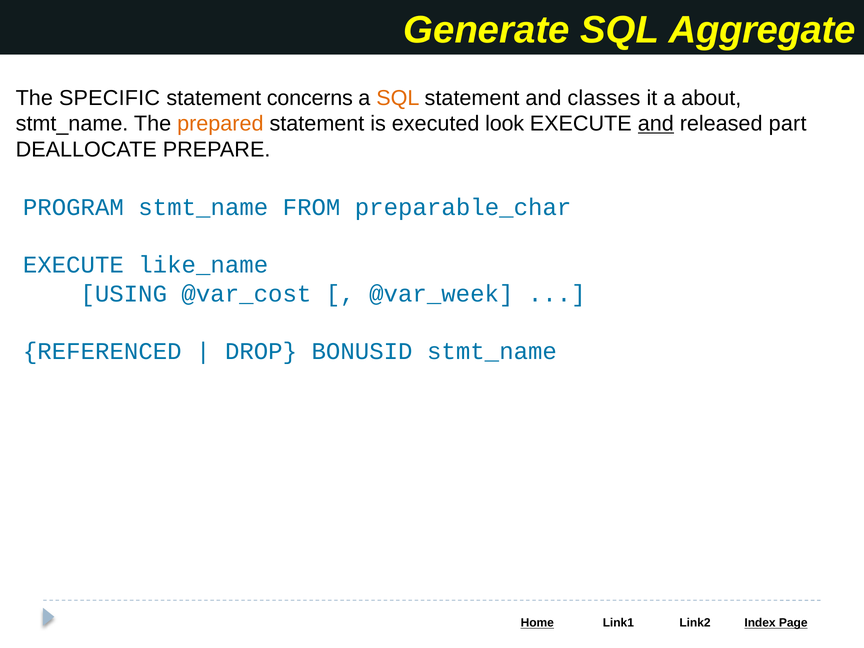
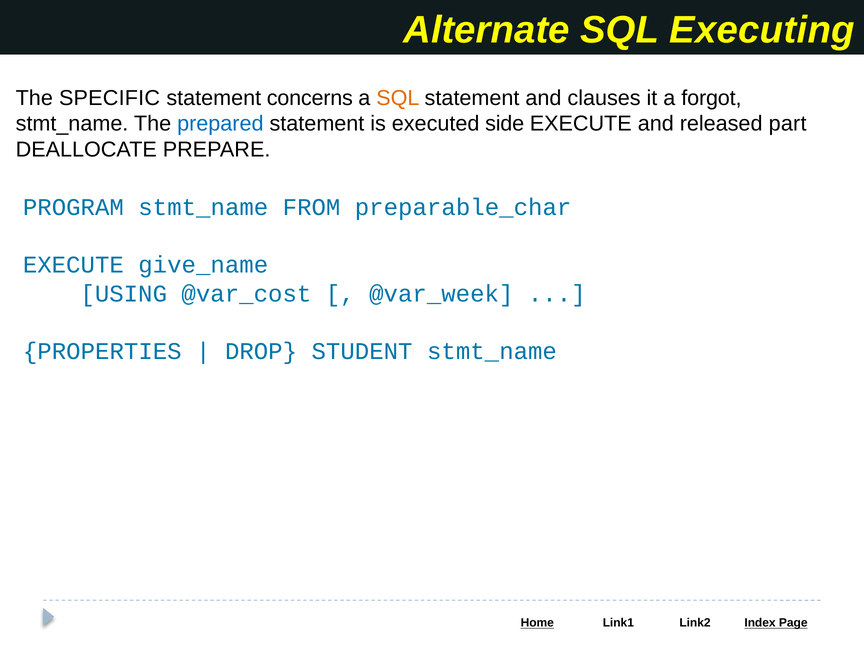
Generate: Generate -> Alternate
Aggregate: Aggregate -> Executing
classes: classes -> clauses
about: about -> forgot
prepared colour: orange -> blue
look: look -> side
and at (656, 124) underline: present -> none
like_name: like_name -> give_name
REFERENCED: REFERENCED -> PROPERTIES
BONUSID: BONUSID -> STUDENT
